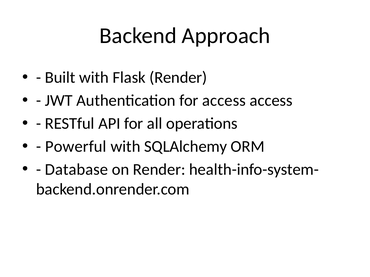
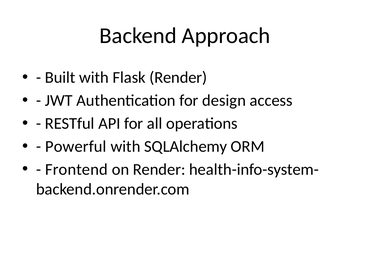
for access: access -> design
Database: Database -> Frontend
